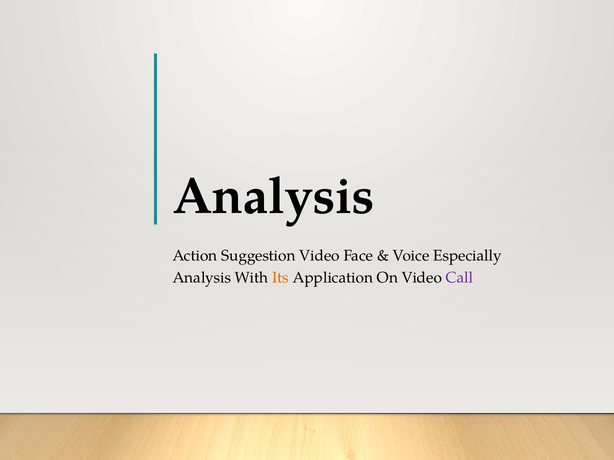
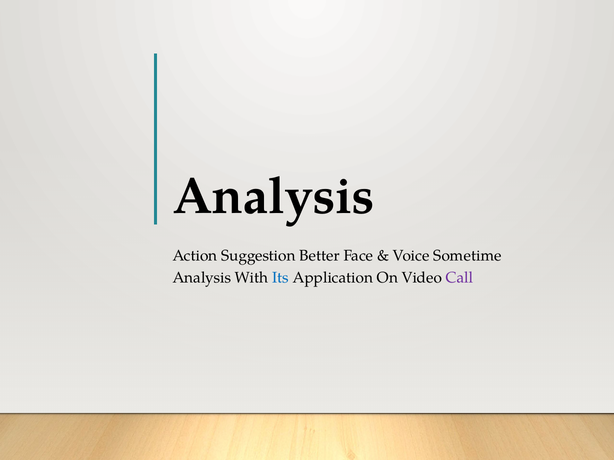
Suggestion Video: Video -> Better
Especially: Especially -> Sometime
Its colour: orange -> blue
